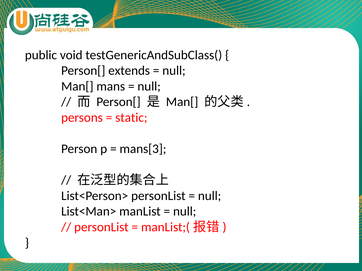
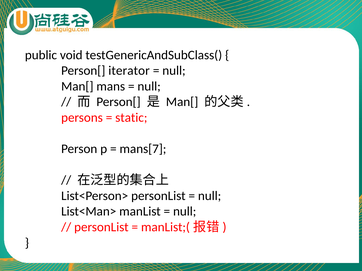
extends: extends -> iterator
mans[3: mans[3 -> mans[7
